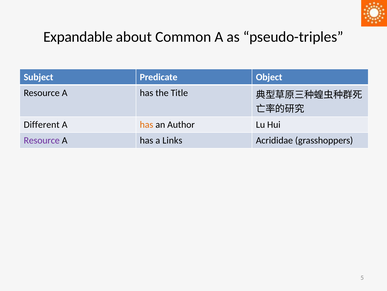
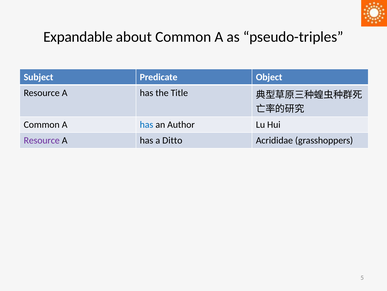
Different at (42, 124): Different -> Common
has at (147, 124) colour: orange -> blue
Links: Links -> Ditto
